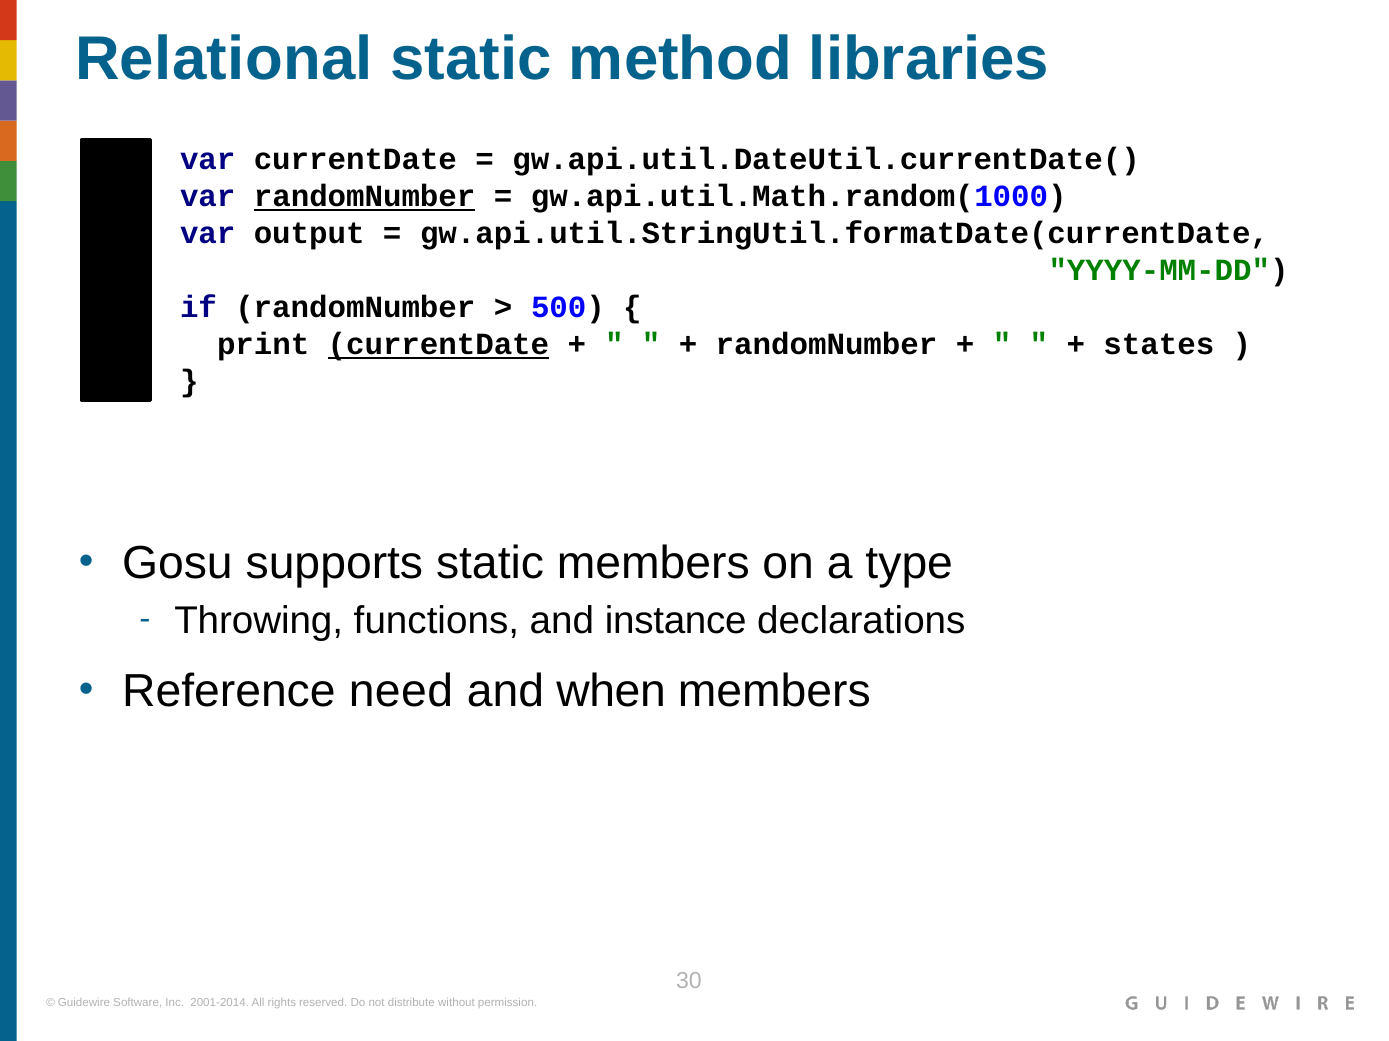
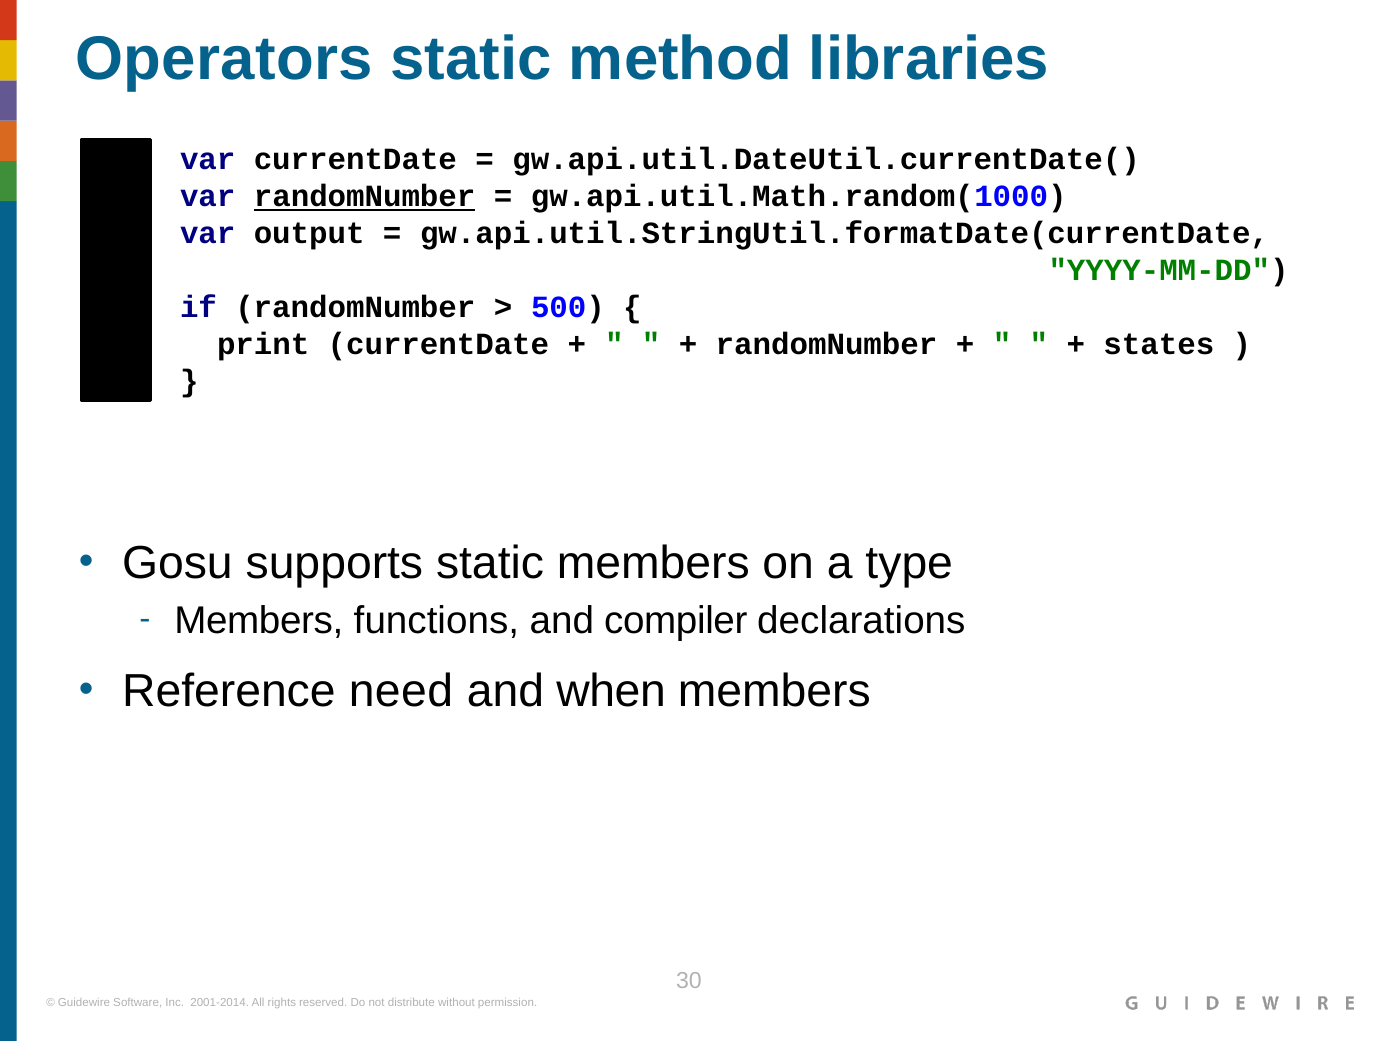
Relational: Relational -> Operators
currentDate at (438, 345) underline: present -> none
Throwing at (259, 622): Throwing -> Members
instance: instance -> compiler
